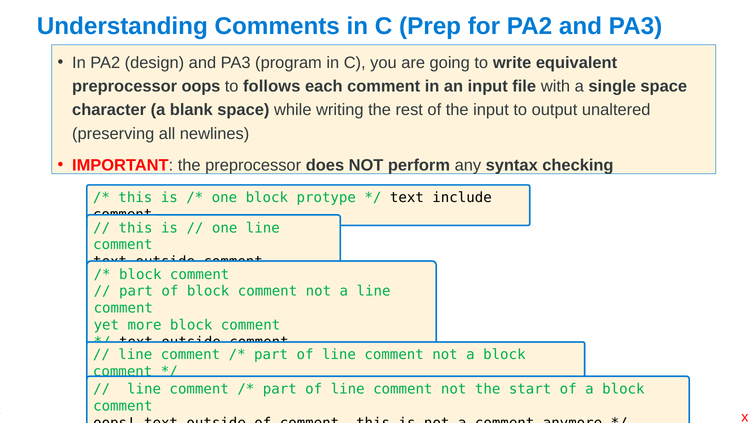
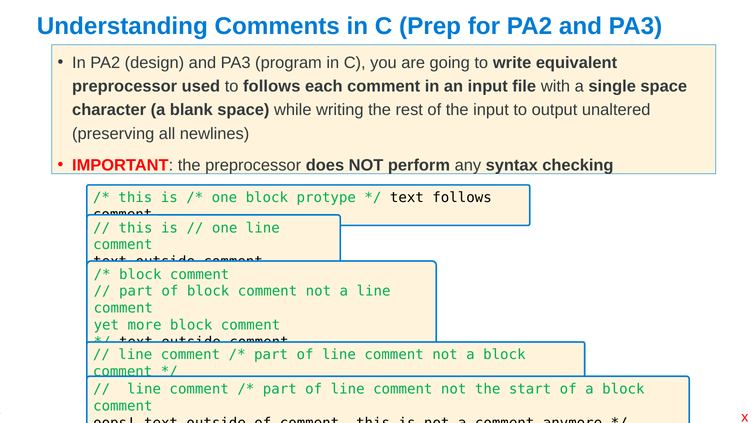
preprocessor oops: oops -> used
text include: include -> follows
